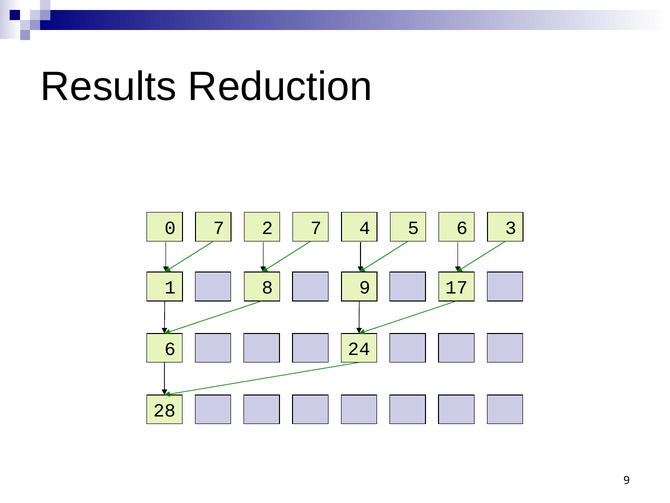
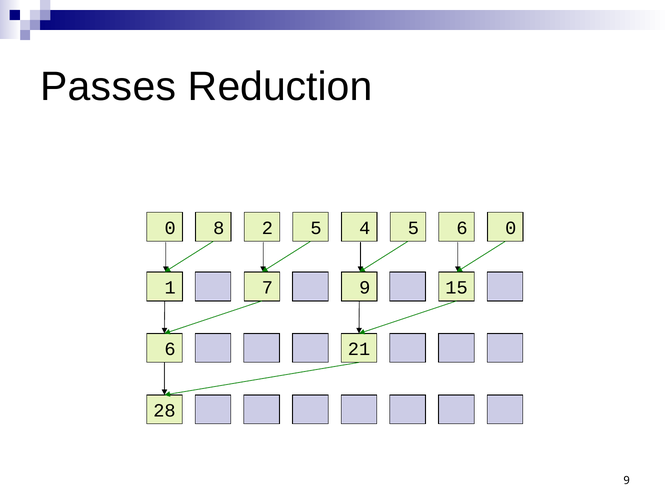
Results: Results -> Passes
0 7: 7 -> 8
2 7: 7 -> 5
6 3: 3 -> 0
8: 8 -> 7
17: 17 -> 15
24: 24 -> 21
